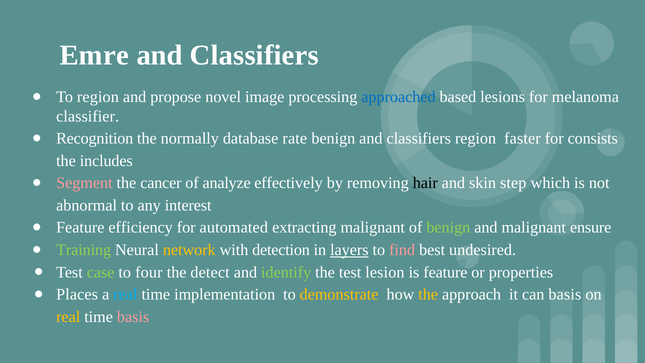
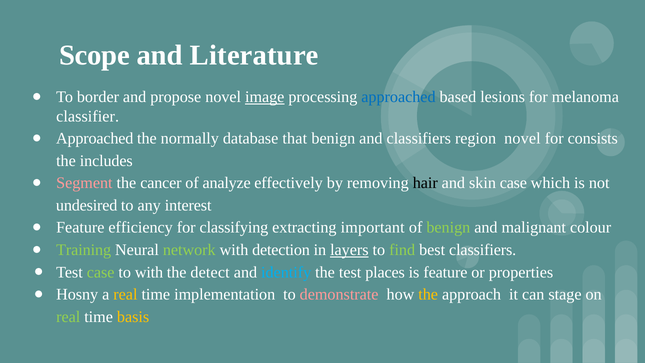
Emre: Emre -> Scope
Classifiers at (254, 55): Classifiers -> Literature
To region: region -> border
image underline: none -> present
Recognition at (95, 139): Recognition -> Approached
rate: rate -> that
region faster: faster -> novel
skin step: step -> case
abnormal: abnormal -> undesired
automated: automated -> classifying
extracting malignant: malignant -> important
ensure: ensure -> colour
network colour: yellow -> light green
find colour: pink -> light green
best undesired: undesired -> classifiers
to four: four -> with
identify colour: light green -> light blue
lesion: lesion -> places
Places: Places -> Hosny
real at (125, 294) colour: light blue -> yellow
demonstrate colour: yellow -> pink
can basis: basis -> stage
real at (68, 317) colour: yellow -> light green
basis at (133, 317) colour: pink -> yellow
